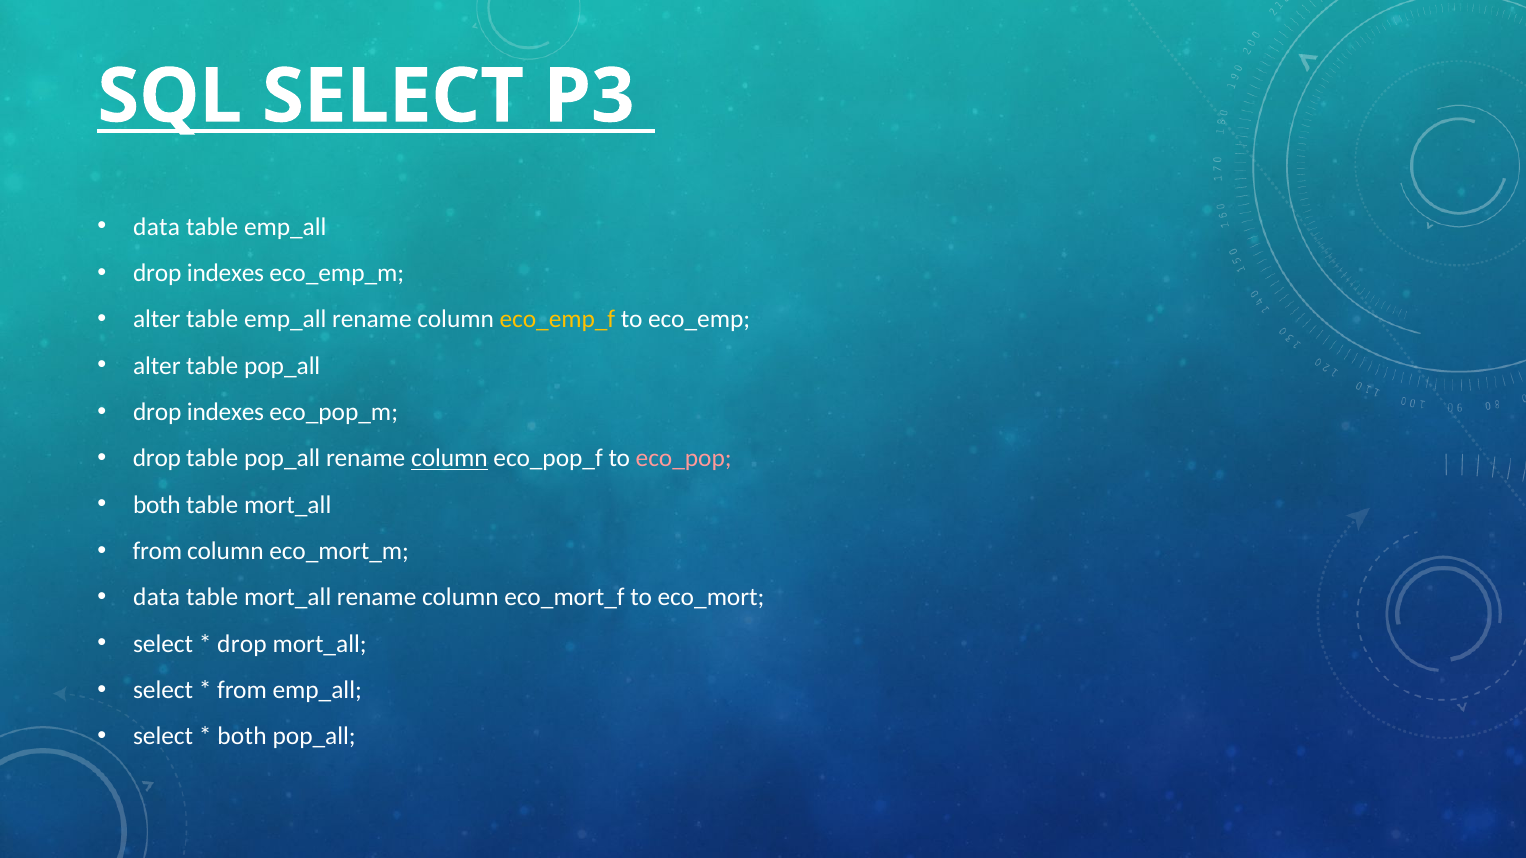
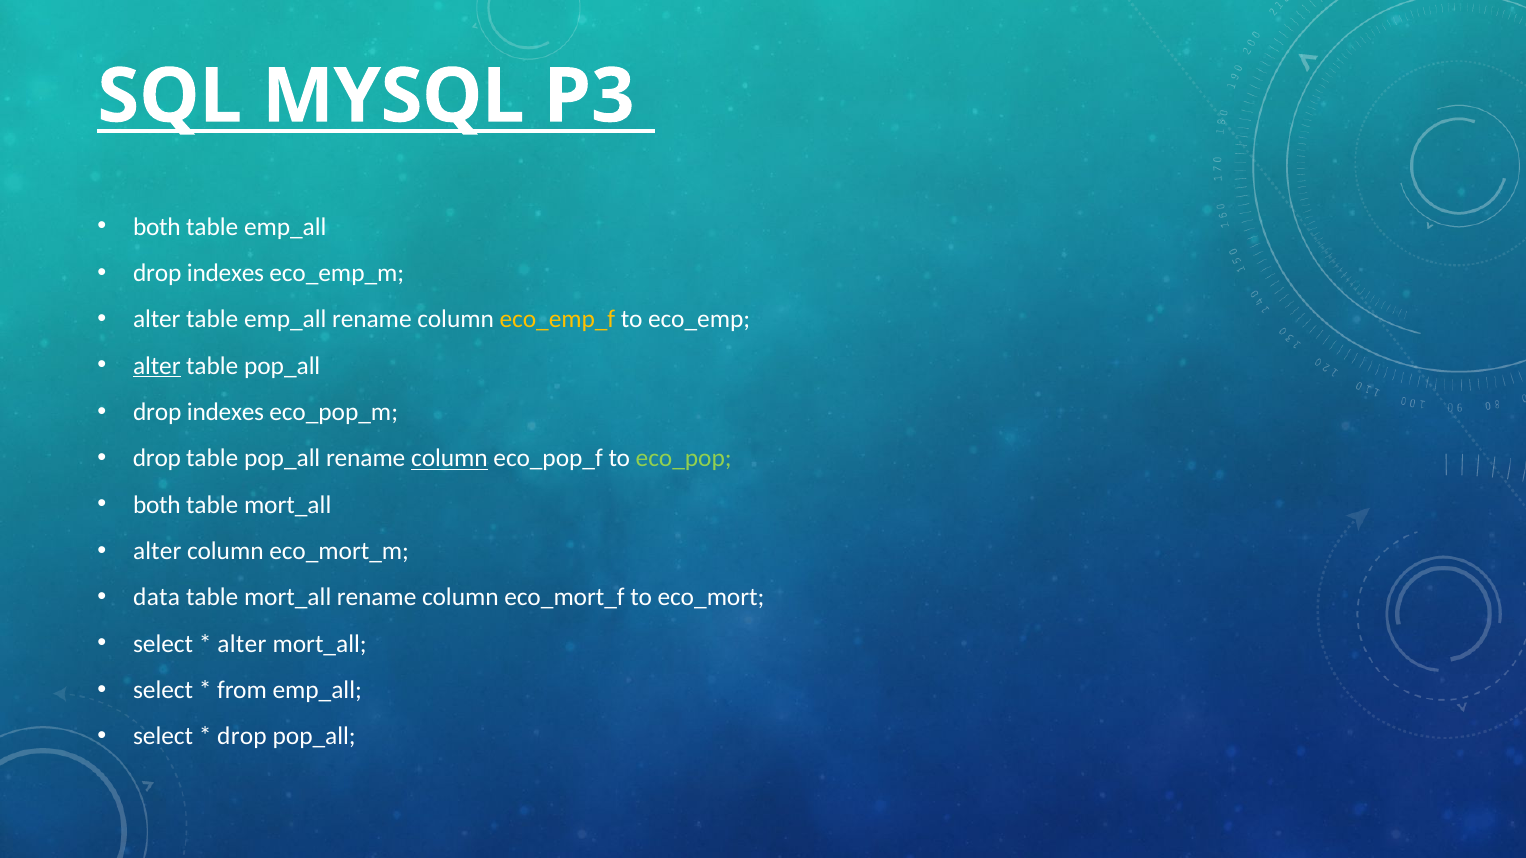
SQL SELECT: SELECT -> MYSQL
data at (157, 227): data -> both
alter at (157, 366) underline: none -> present
eco_pop colour: pink -> light green
from at (157, 551): from -> alter
drop at (242, 644): drop -> alter
both at (242, 737): both -> drop
